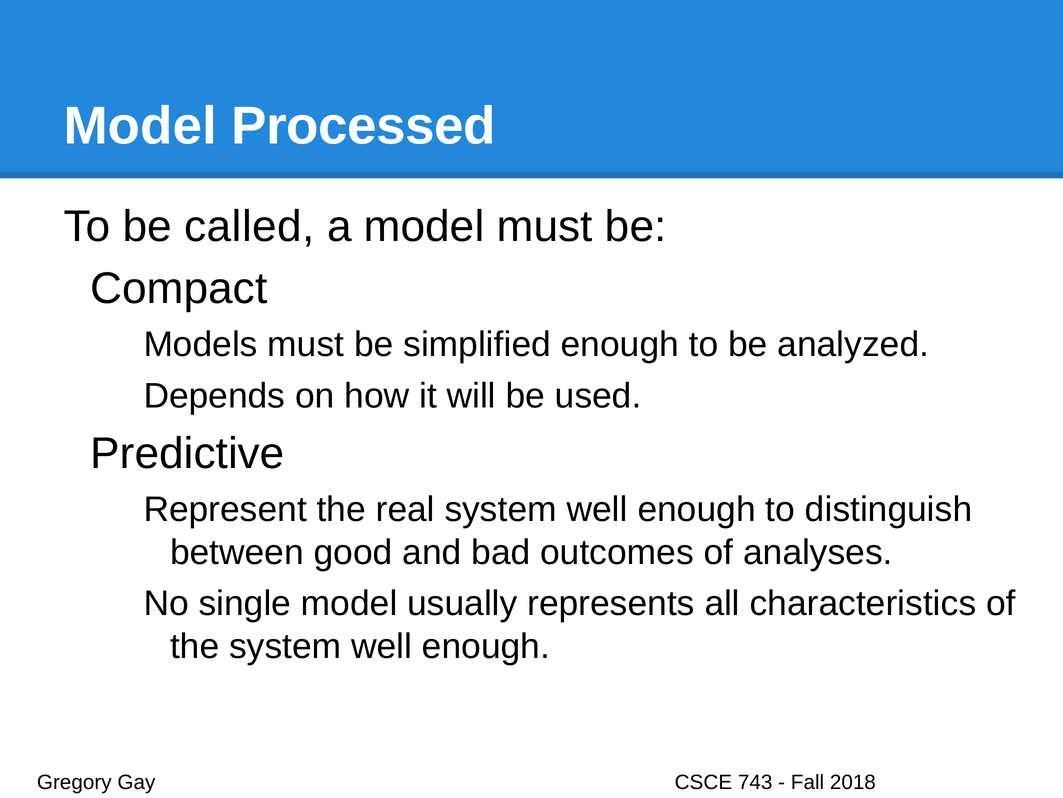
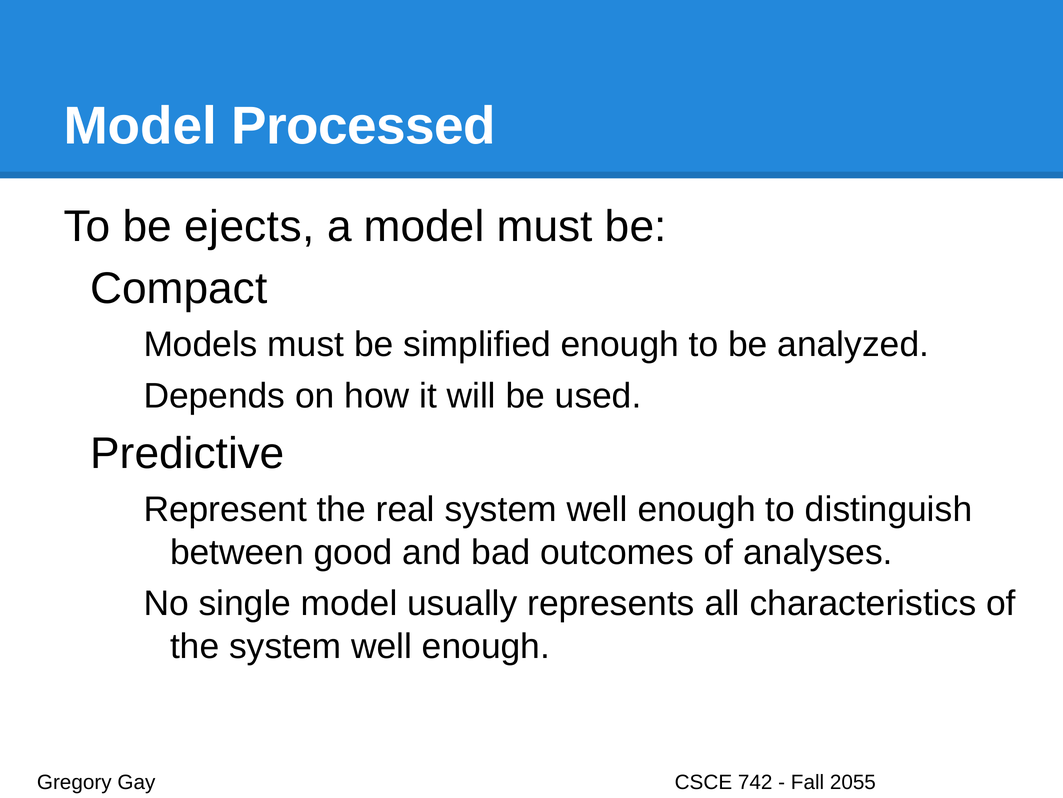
called: called -> ejects
743: 743 -> 742
2018: 2018 -> 2055
